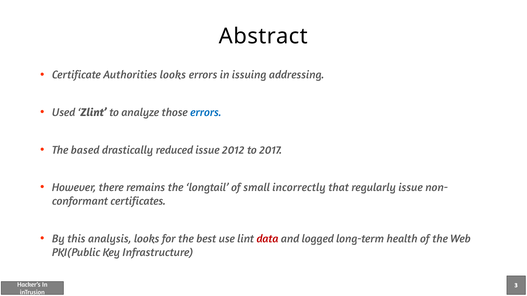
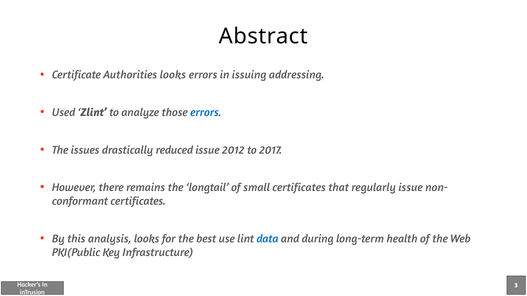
based: based -> issues
small incorrectly: incorrectly -> certificates
data colour: red -> blue
logged: logged -> during
